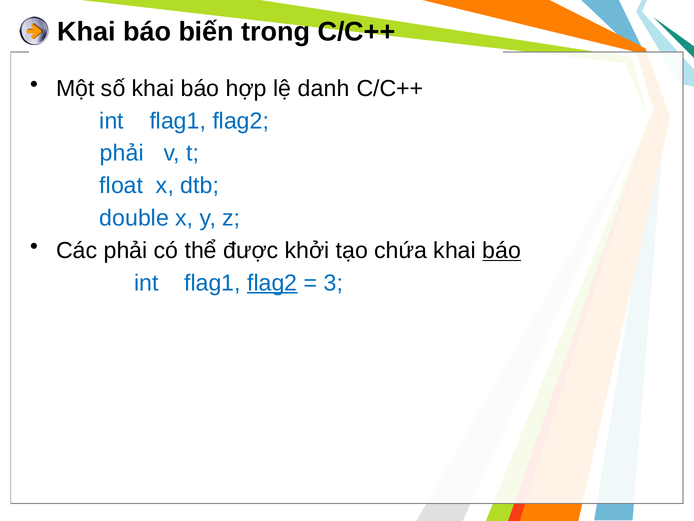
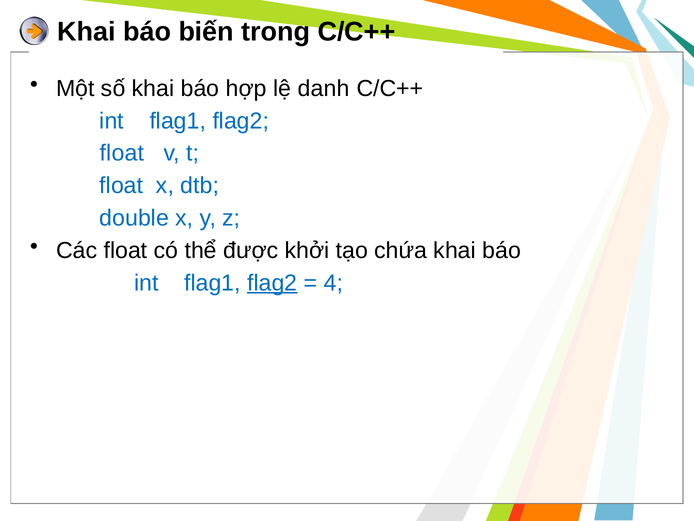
phải at (122, 153): phải -> float
Các phải: phải -> float
báo at (502, 250) underline: present -> none
3: 3 -> 4
